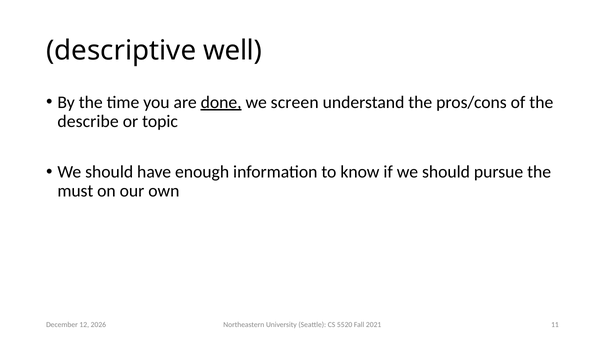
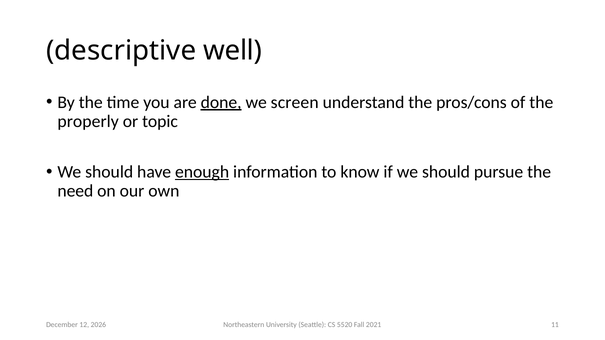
describe: describe -> properly
enough underline: none -> present
must: must -> need
